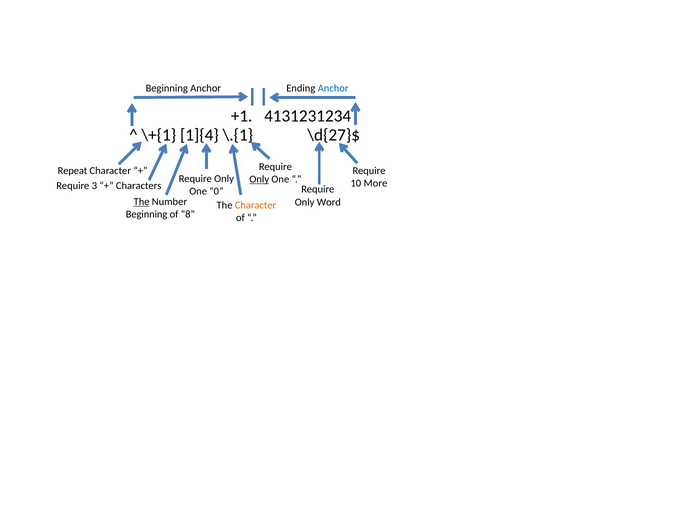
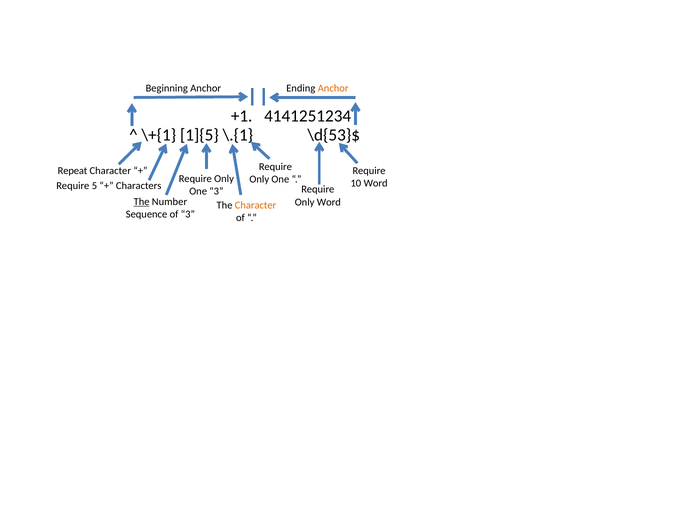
Anchor at (333, 88) colour: blue -> orange
4131231234: 4131231234 -> 4141251234
1]{4: 1]{4 -> 1]{5
\d{27}$: \d{27}$ -> \d{53}$
Only at (259, 179) underline: present -> none
10 More: More -> Word
3: 3 -> 5
One 0: 0 -> 3
Beginning at (147, 214): Beginning -> Sequence
of 8: 8 -> 3
